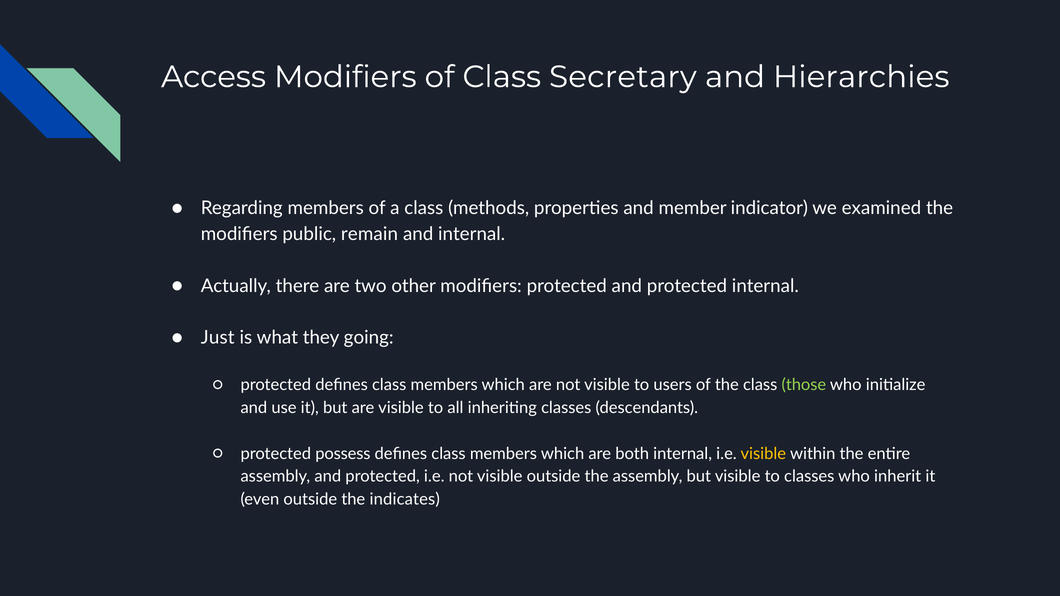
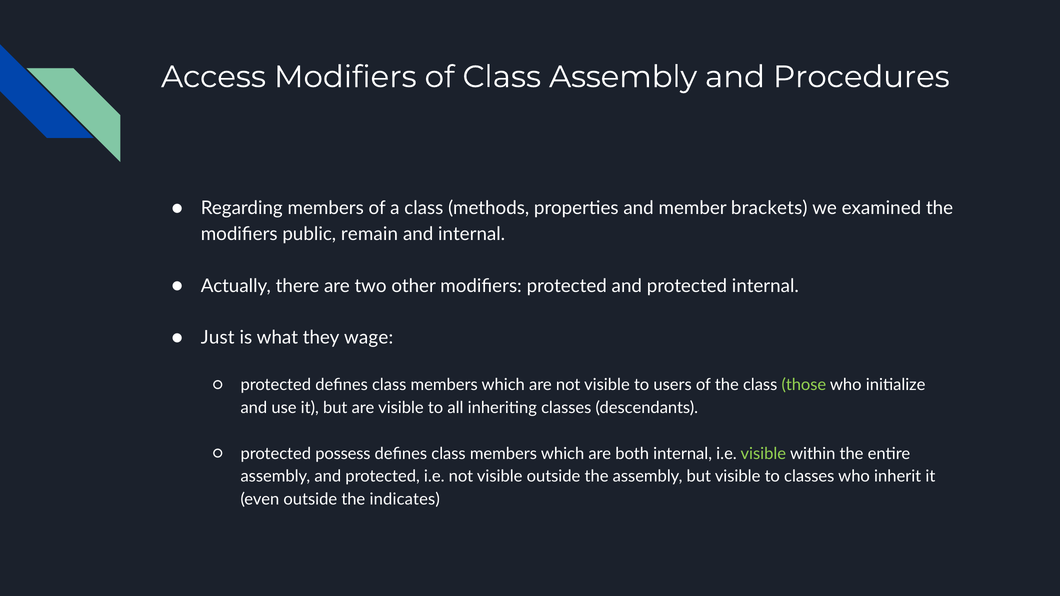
Class Secretary: Secretary -> Assembly
Hierarchies: Hierarchies -> Procedures
indicator: indicator -> brackets
going: going -> wage
visible at (763, 454) colour: yellow -> light green
